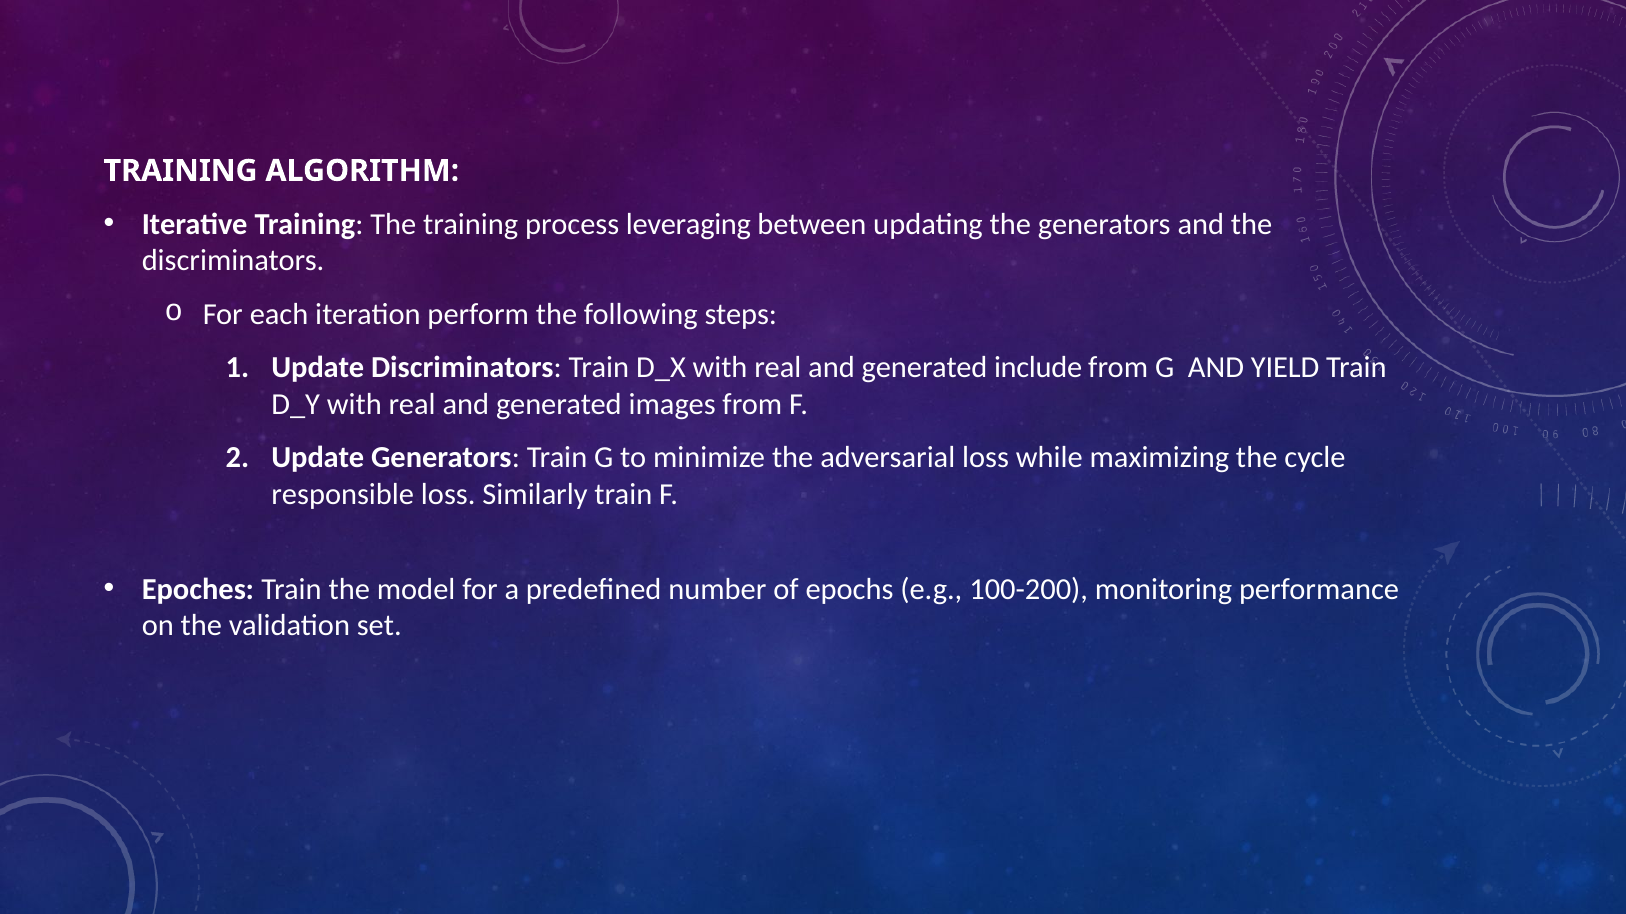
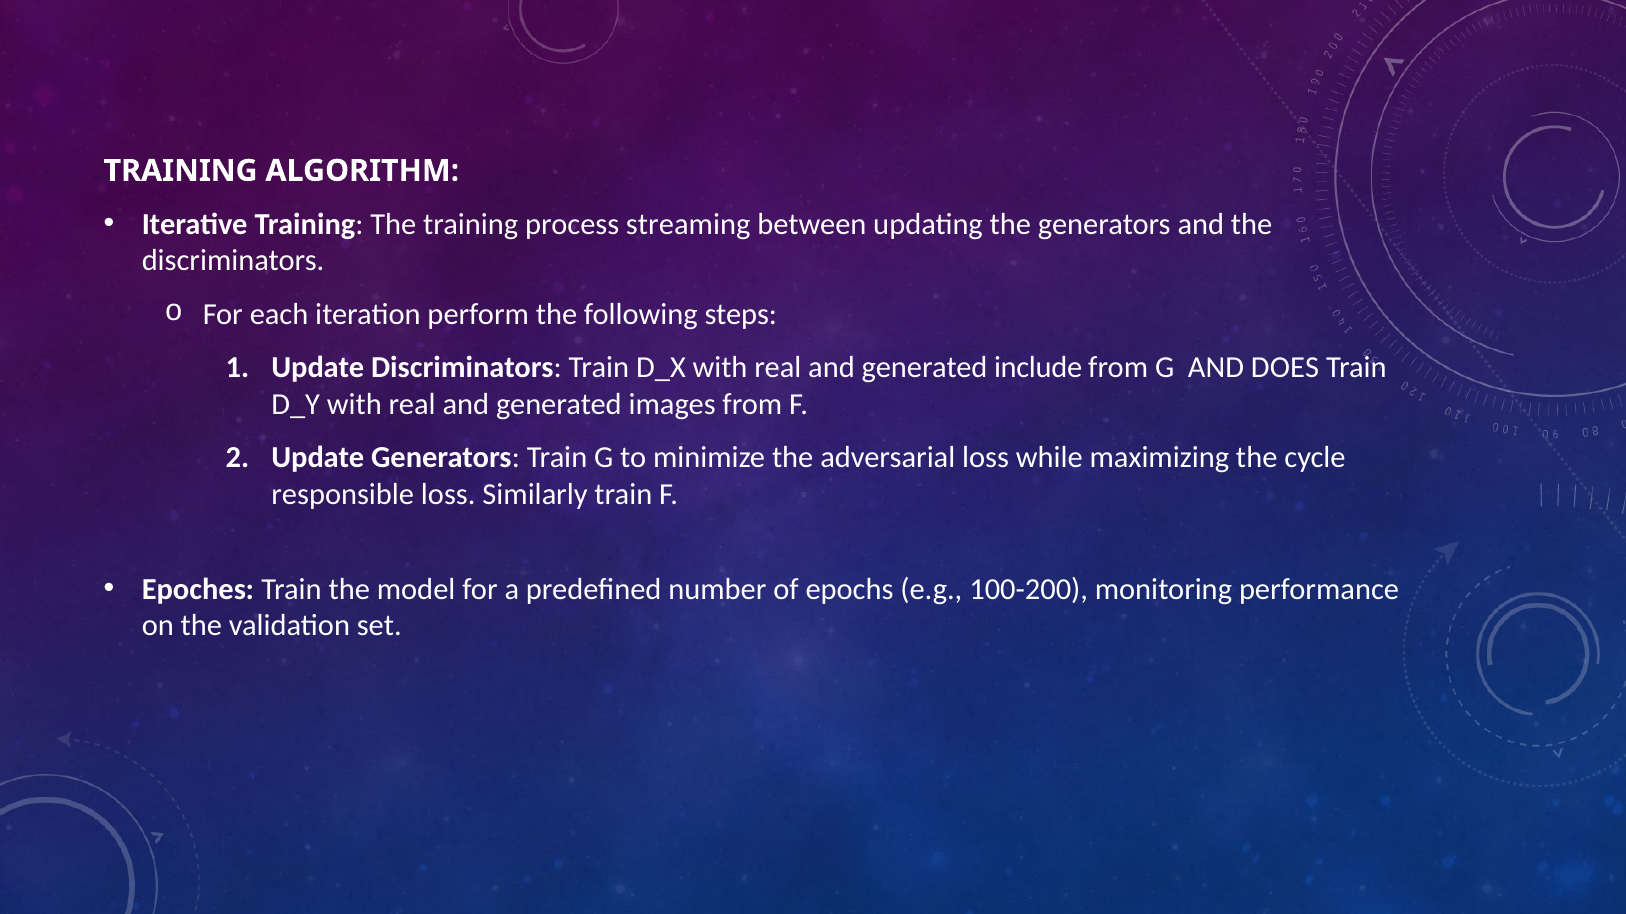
leveraging: leveraging -> streaming
YIELD: YIELD -> DOES
